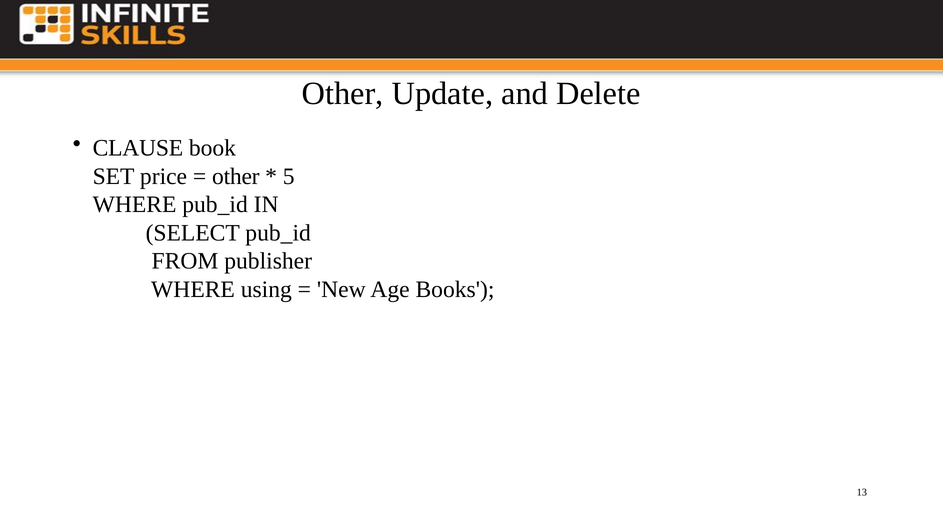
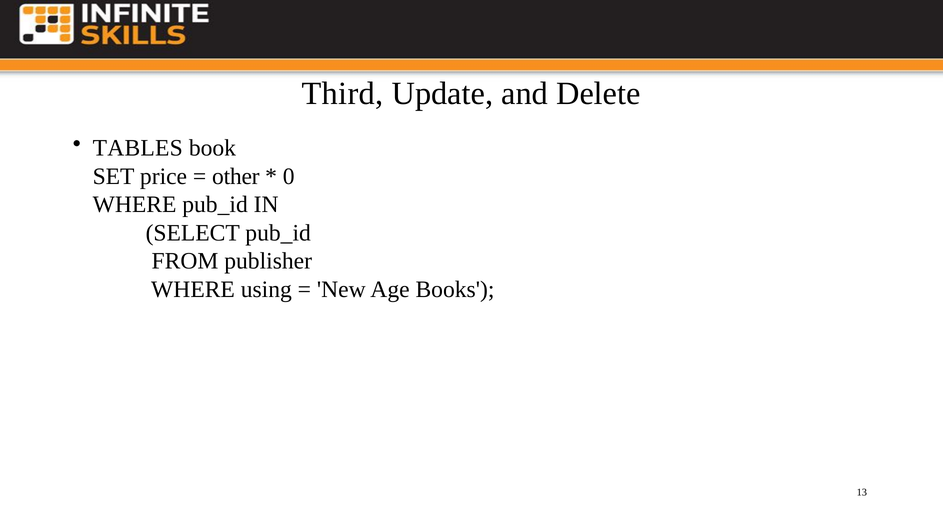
Other at (343, 94): Other -> Third
CLAUSE: CLAUSE -> TABLES
5: 5 -> 0
